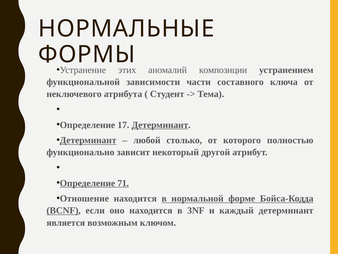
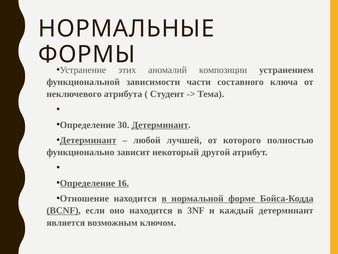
17: 17 -> 30
столько: столько -> лучшей
71: 71 -> 16
